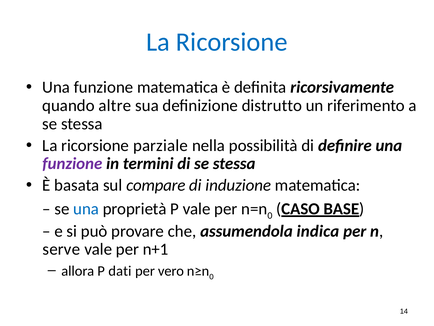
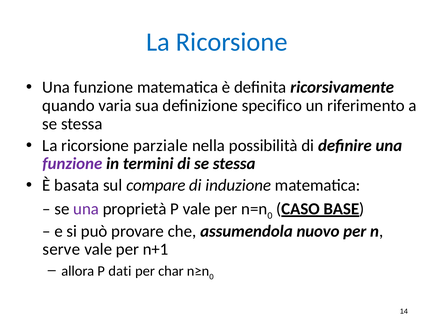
altre: altre -> varia
distrutto: distrutto -> specifico
una at (86, 209) colour: blue -> purple
indica: indica -> nuovo
vero: vero -> char
